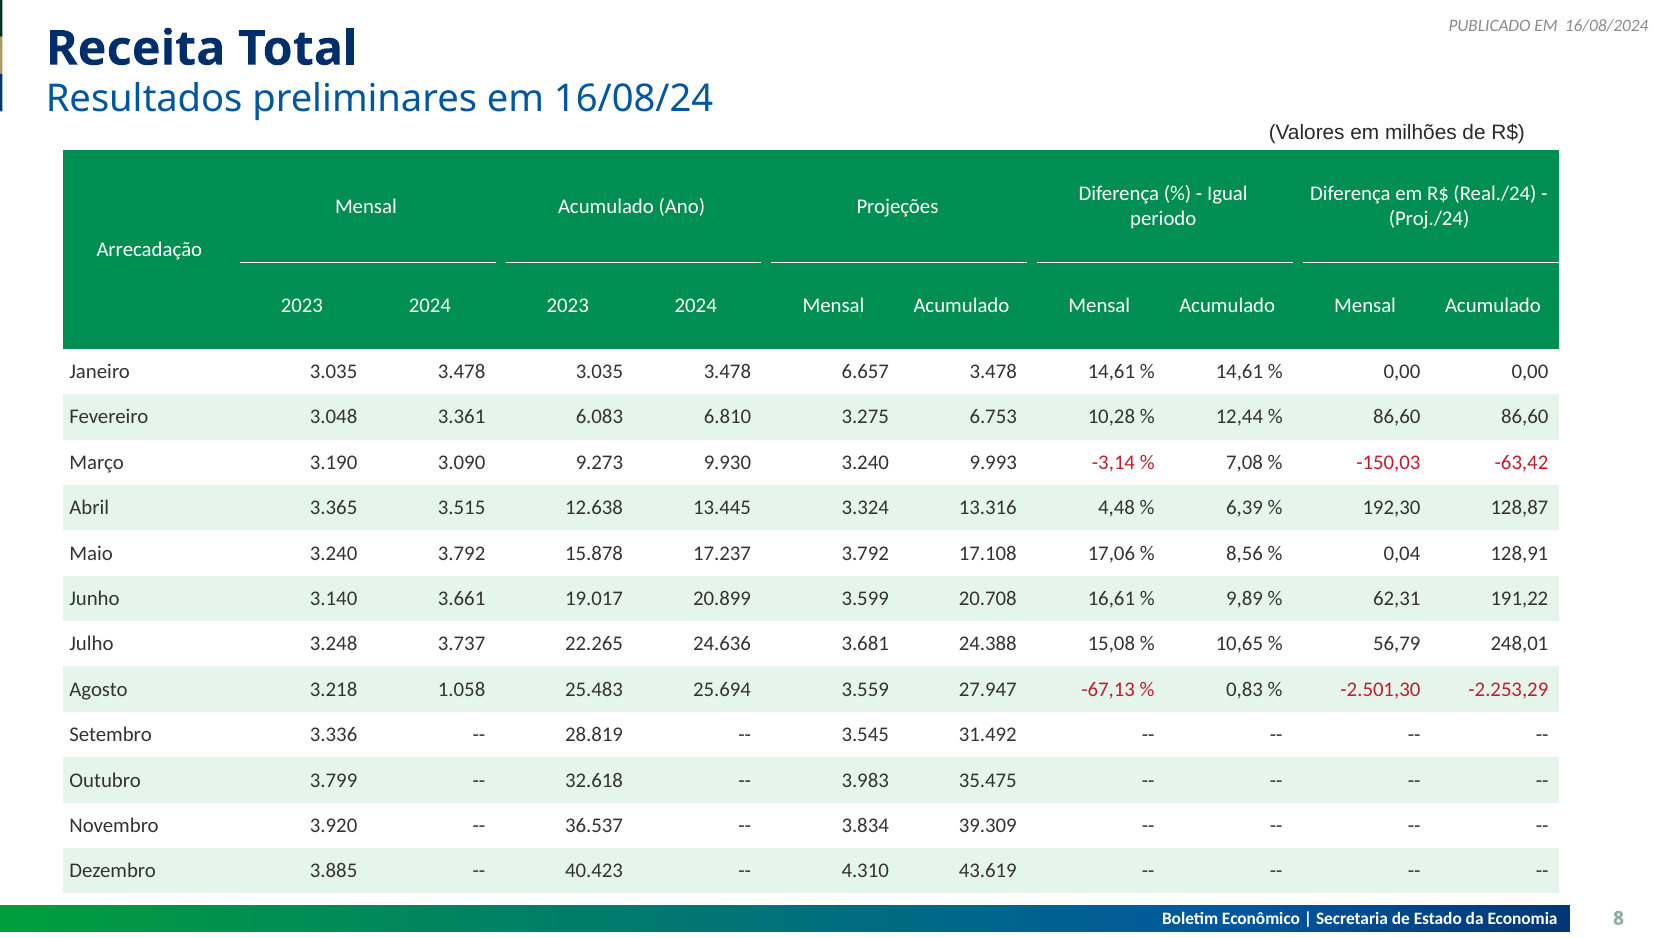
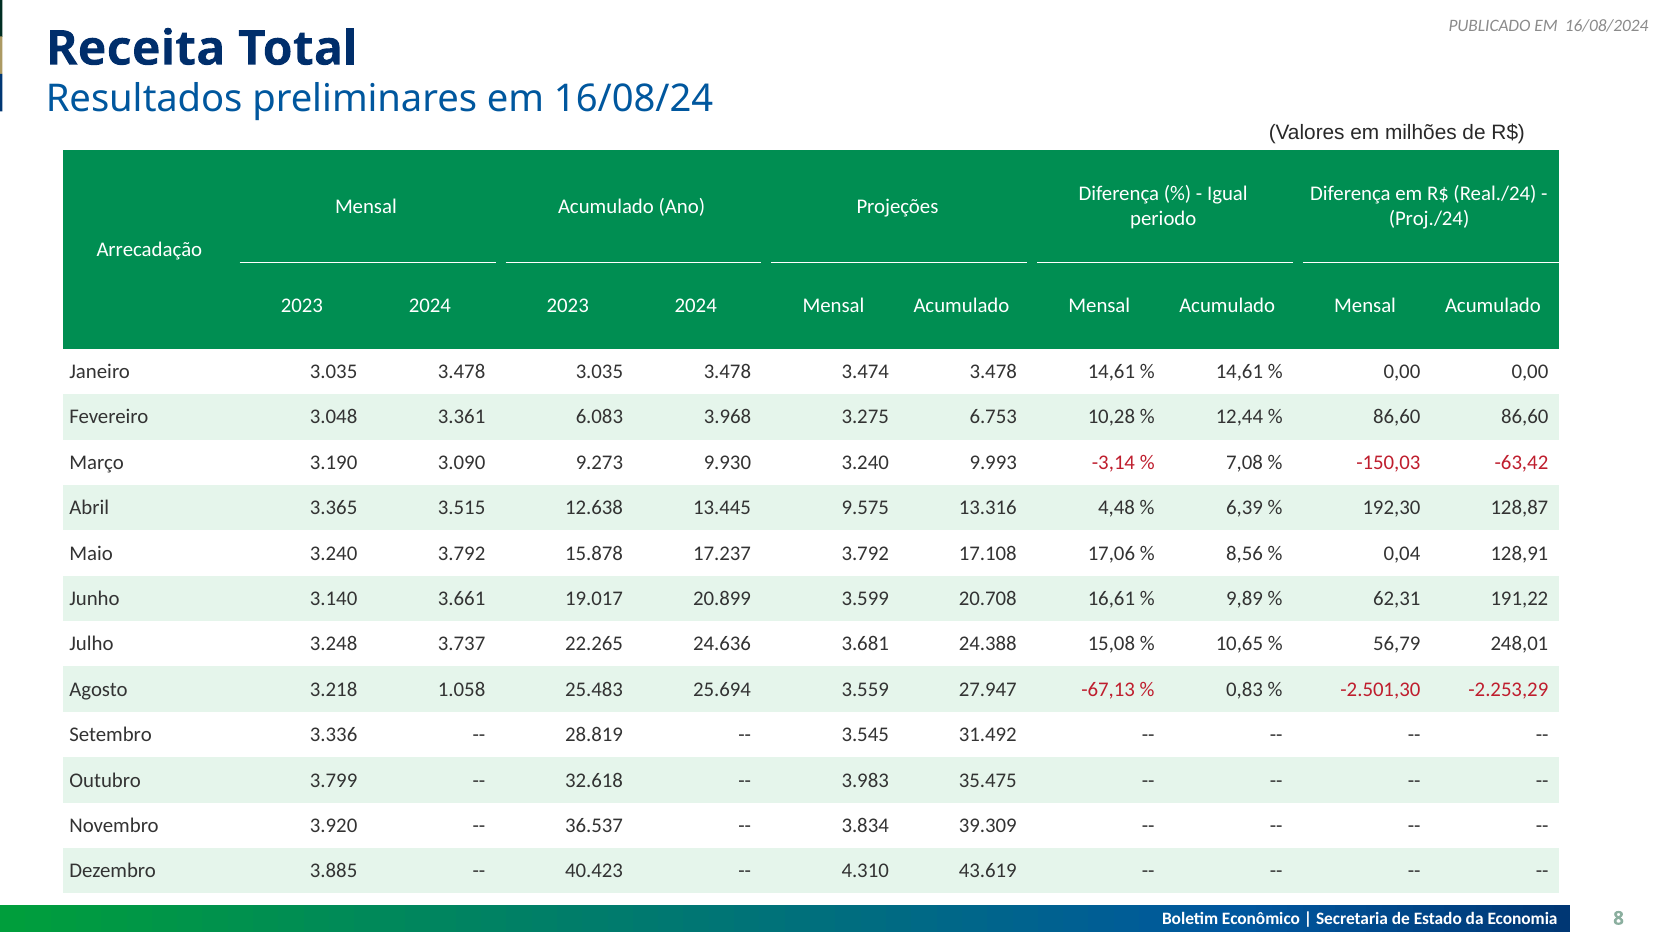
6.657: 6.657 -> 3.474
6.810: 6.810 -> 3.968
3.324: 3.324 -> 9.575
